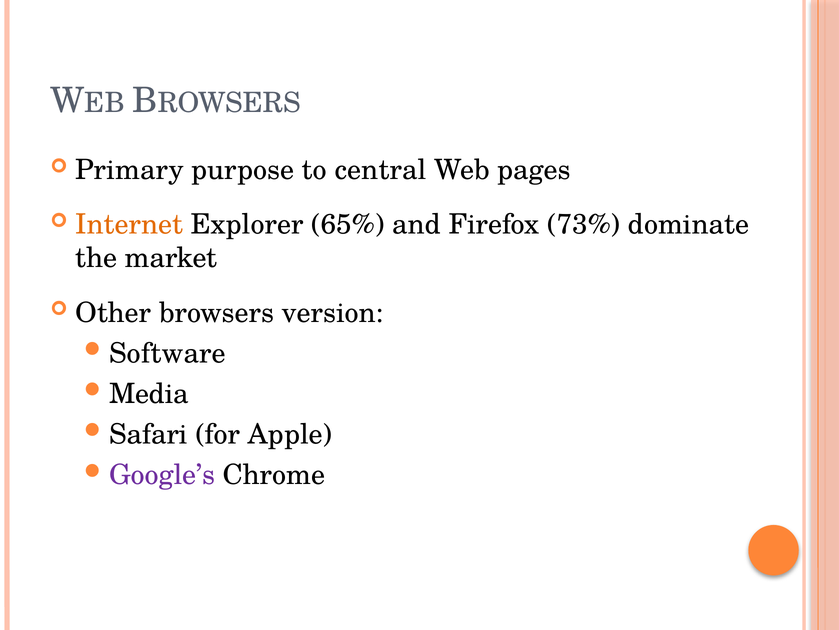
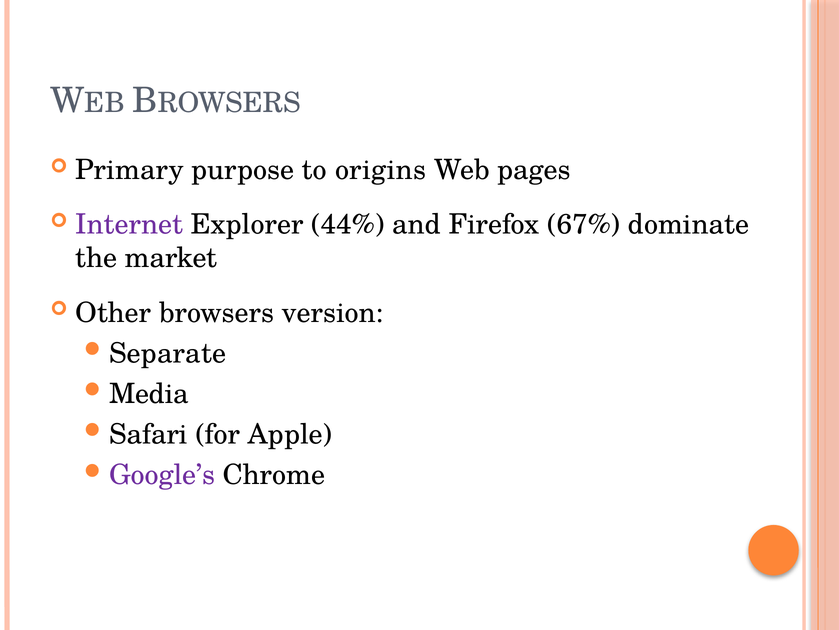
central: central -> origins
Internet colour: orange -> purple
65%: 65% -> 44%
73%: 73% -> 67%
Software: Software -> Separate
